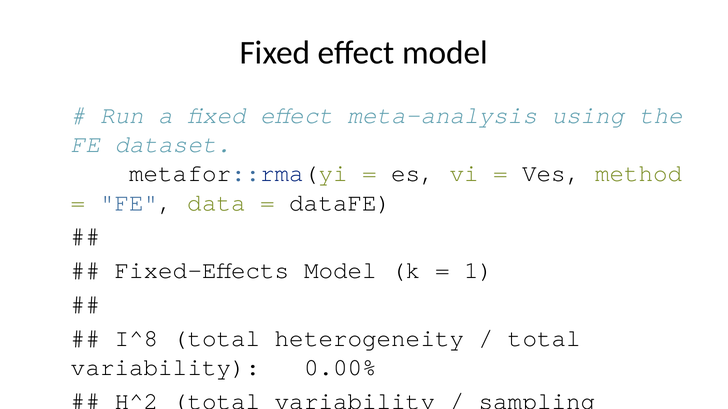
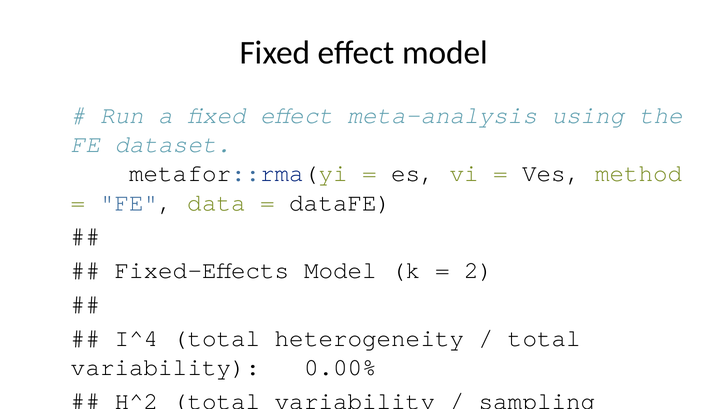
1 at (479, 271): 1 -> 2
I^8: I^8 -> I^4
